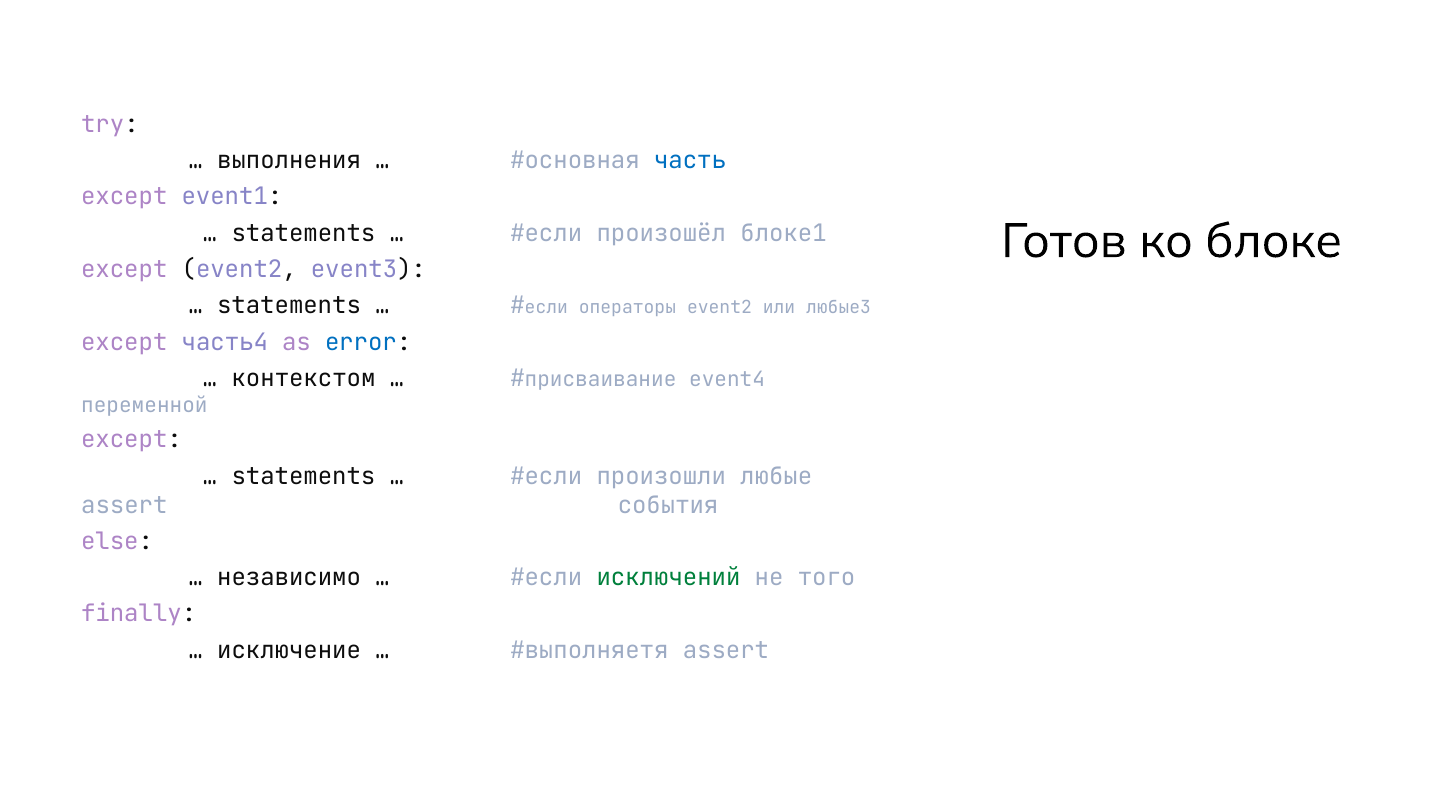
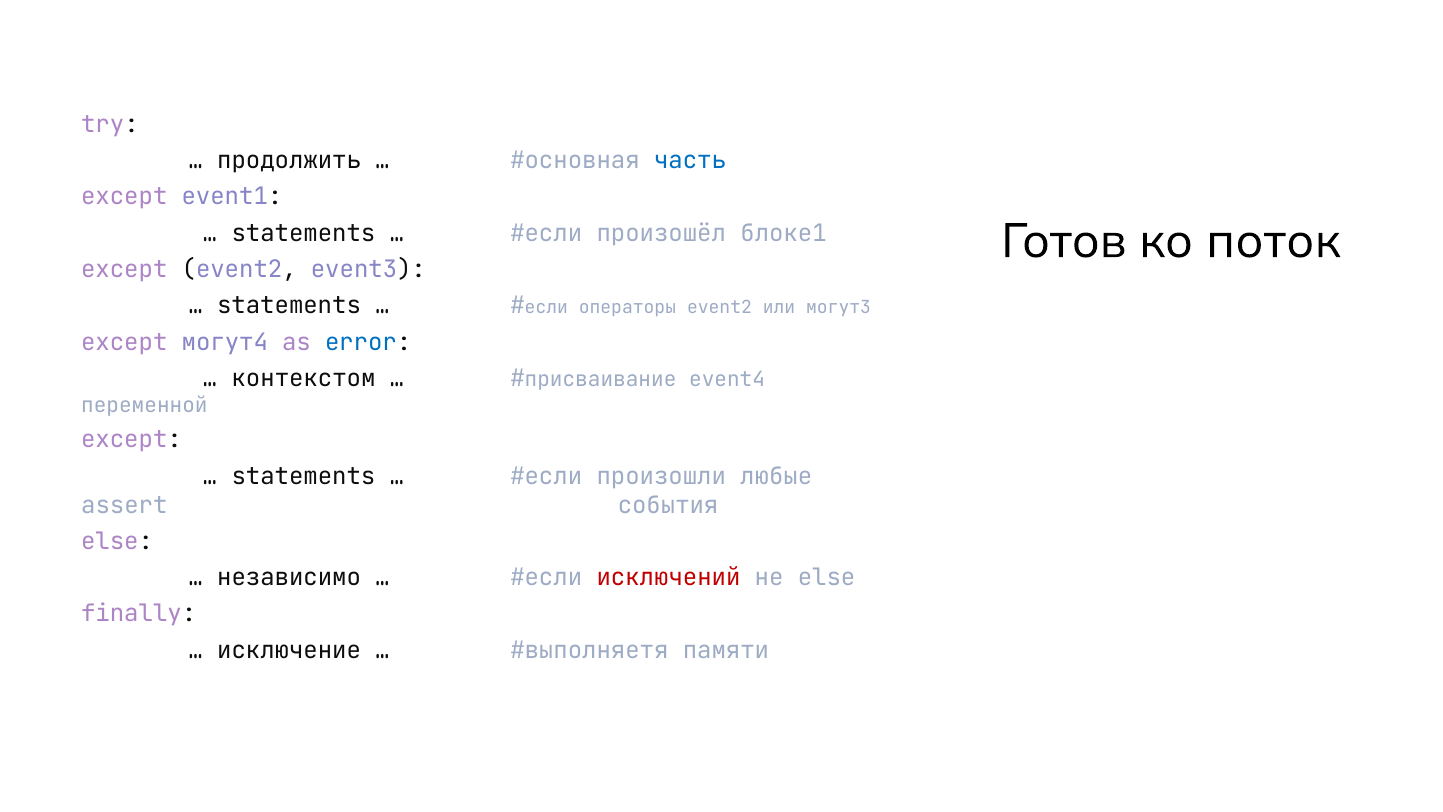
выполнения: выполнения -> продолжить
блоке: блоке -> поток
любые3: любые3 -> могут3
часть4: часть4 -> могут4
исключений colour: green -> red
не того: того -> else
assert at (726, 650): assert -> памяти
